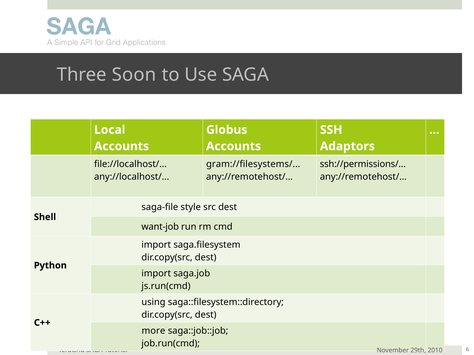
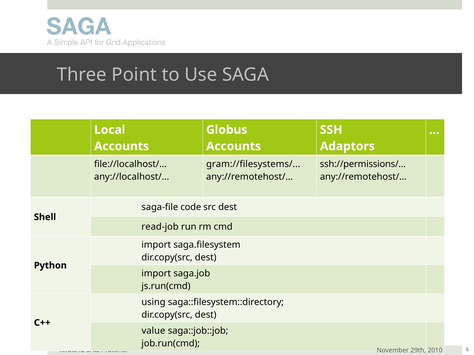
Soon: Soon -> Point
style: style -> code
want-job: want-job -> read-job
more: more -> value
